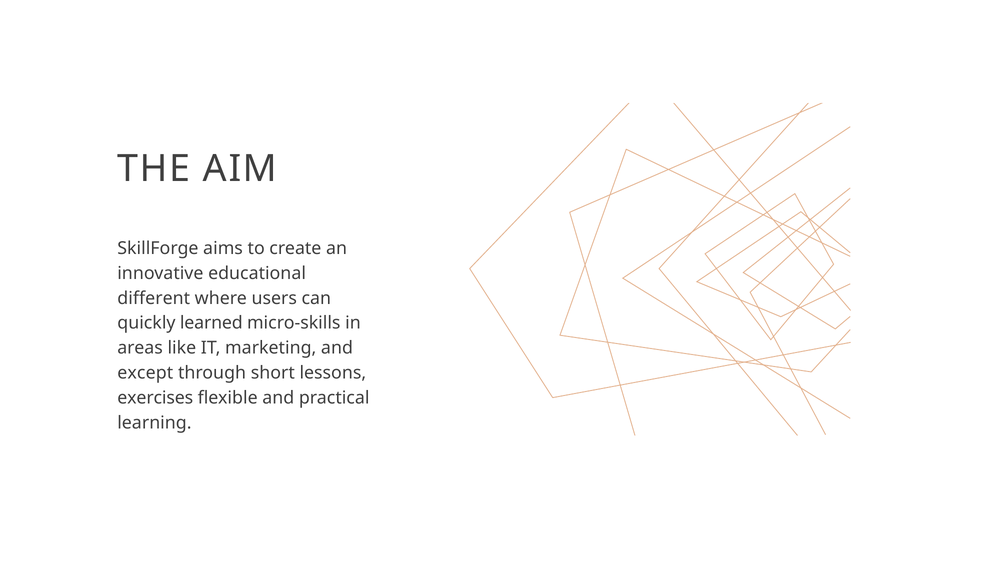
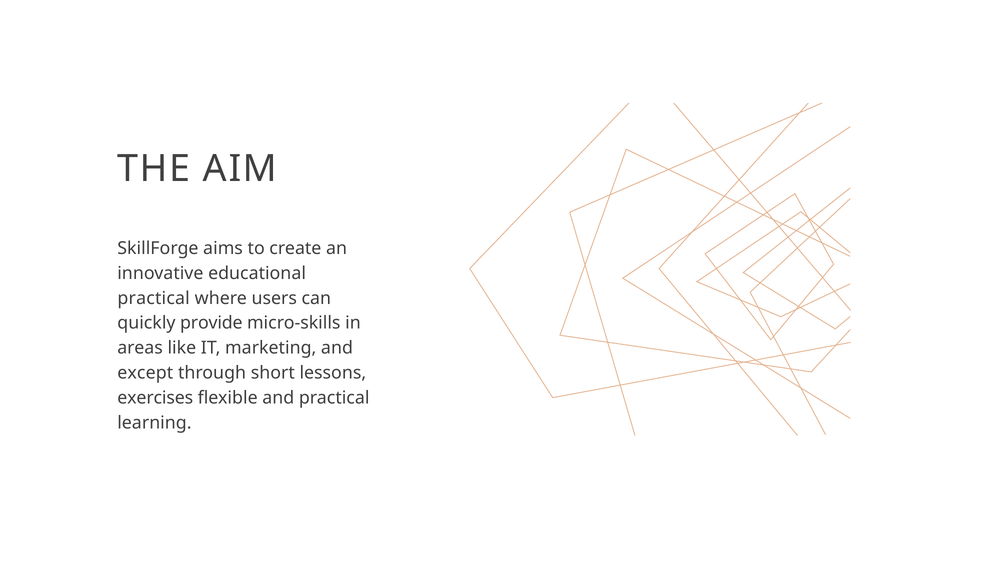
different at (154, 298): different -> practical
learned: learned -> provide
